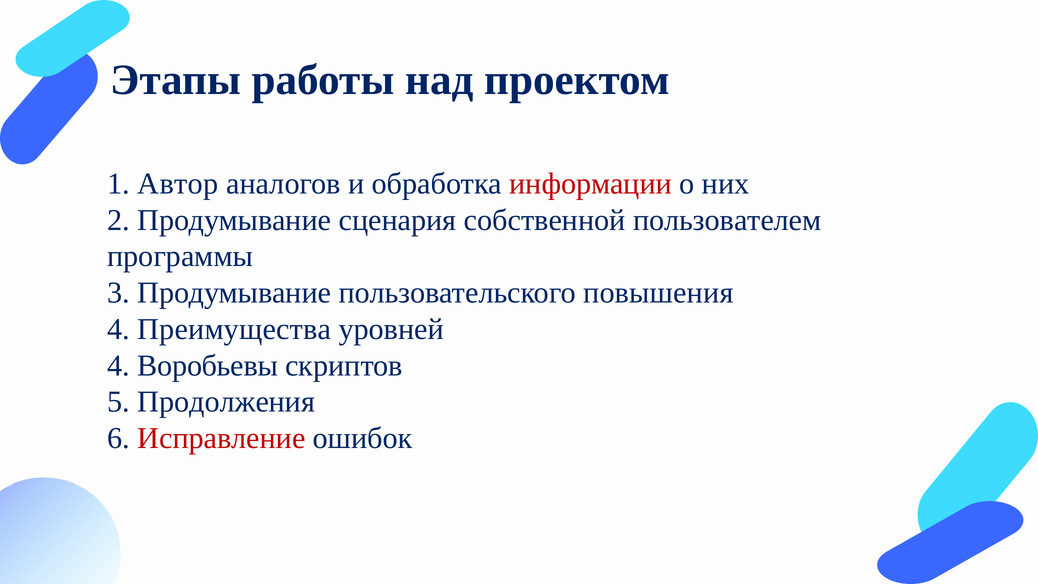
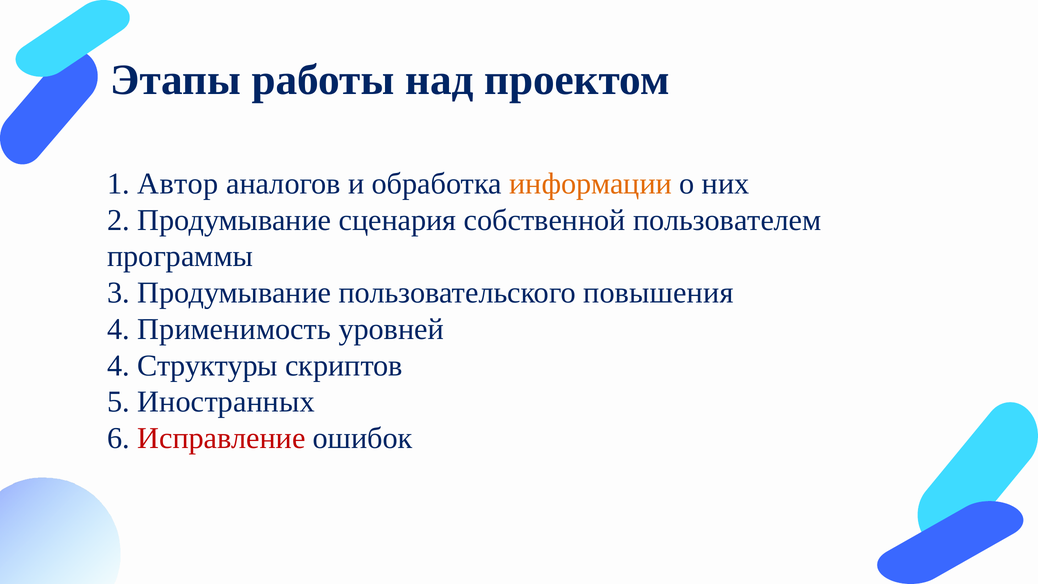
информации colour: red -> orange
Преимущества: Преимущества -> Применимость
Воробьевы: Воробьевы -> Структуры
Продолжения: Продолжения -> Иностранных
